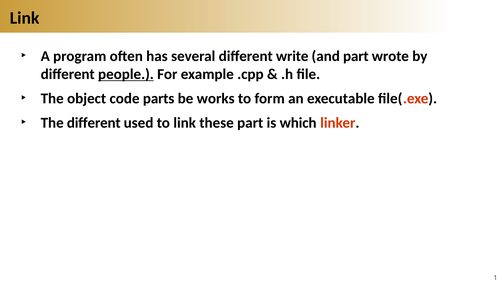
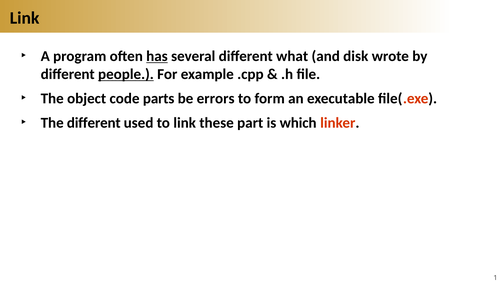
has underline: none -> present
write: write -> what
and part: part -> disk
works: works -> errors
